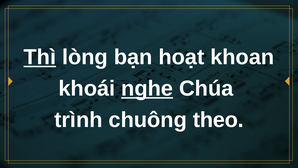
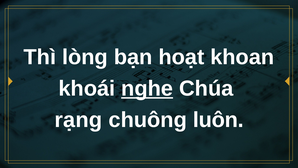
Thì underline: present -> none
trình: trình -> rạng
theo: theo -> luôn
